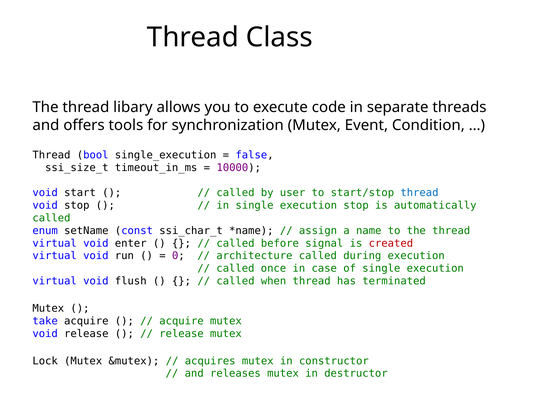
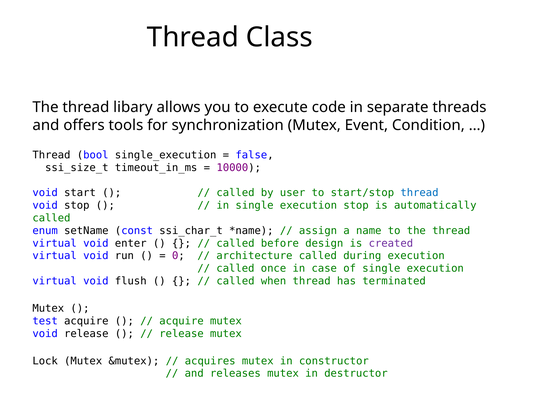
signal: signal -> design
created colour: red -> purple
take: take -> test
